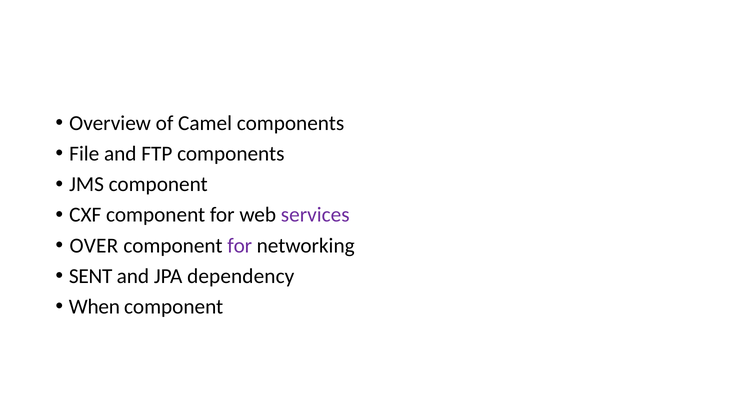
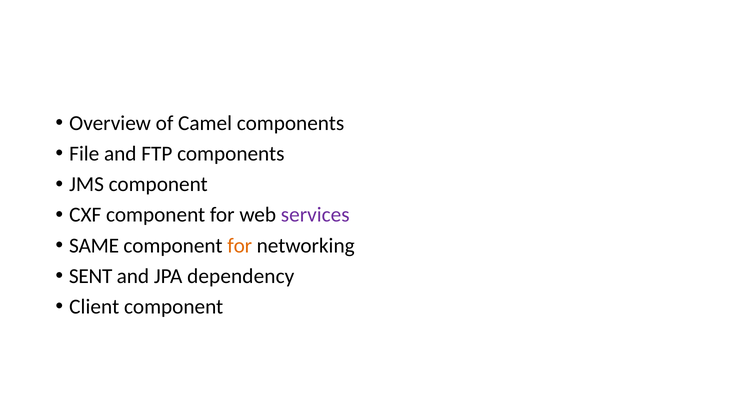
OVER: OVER -> SAME
for at (240, 246) colour: purple -> orange
When: When -> Client
